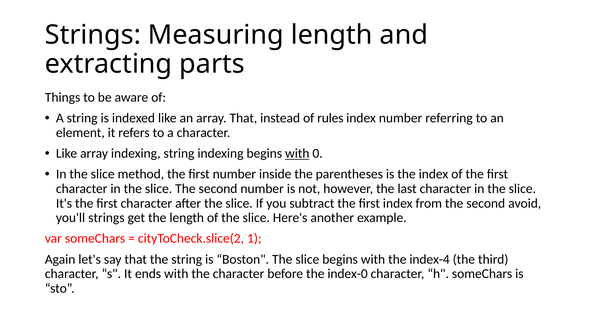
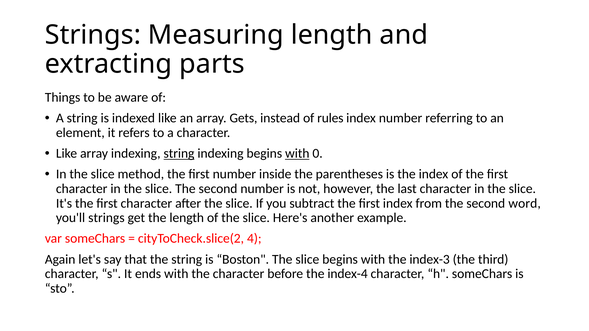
array That: That -> Gets
string at (179, 154) underline: none -> present
avoid: avoid -> word
1: 1 -> 4
index-4: index-4 -> index-3
index-0: index-0 -> index-4
